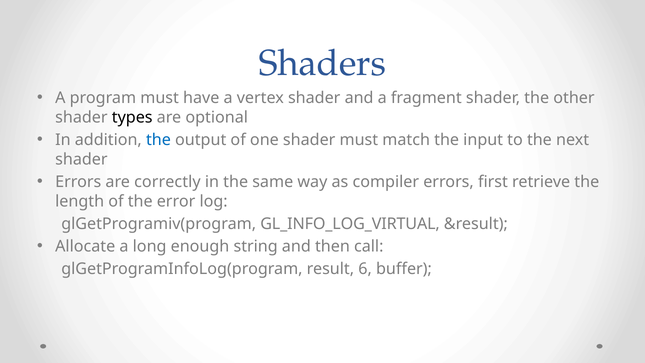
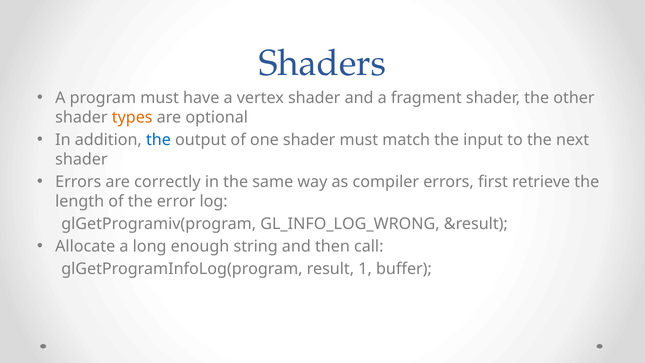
types colour: black -> orange
GL_INFO_LOG_VIRTUAL: GL_INFO_LOG_VIRTUAL -> GL_INFO_LOG_WRONG
6: 6 -> 1
